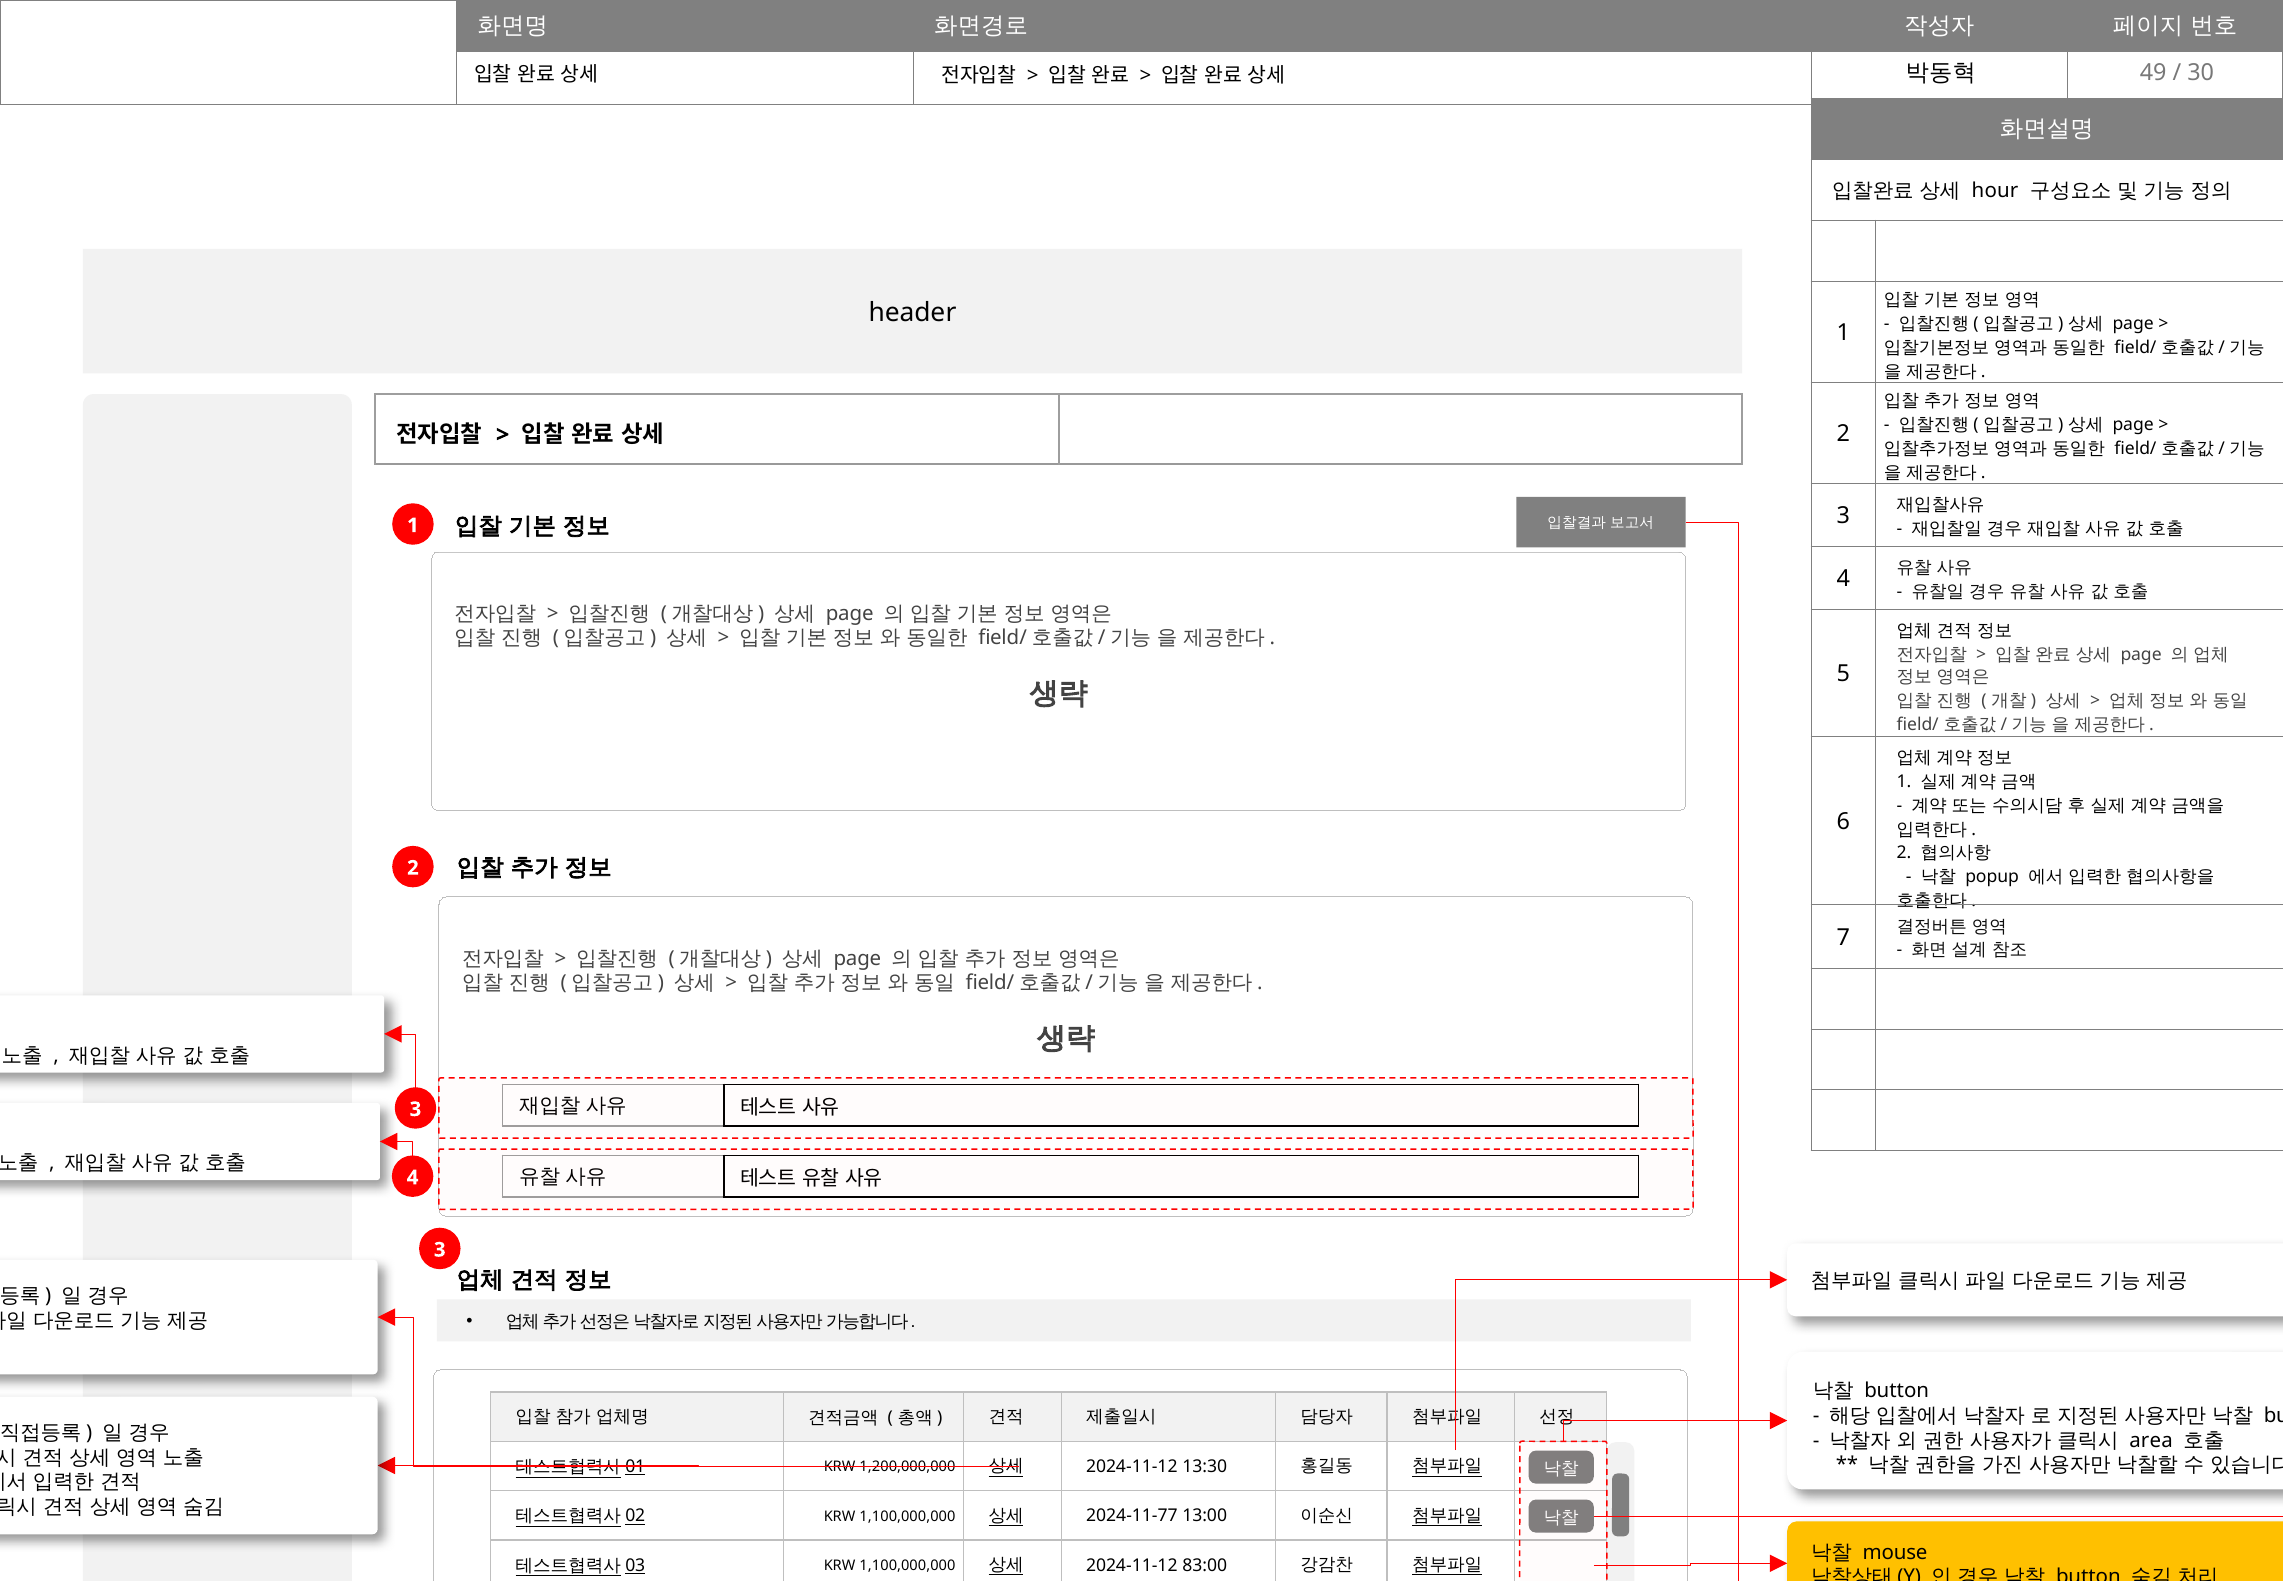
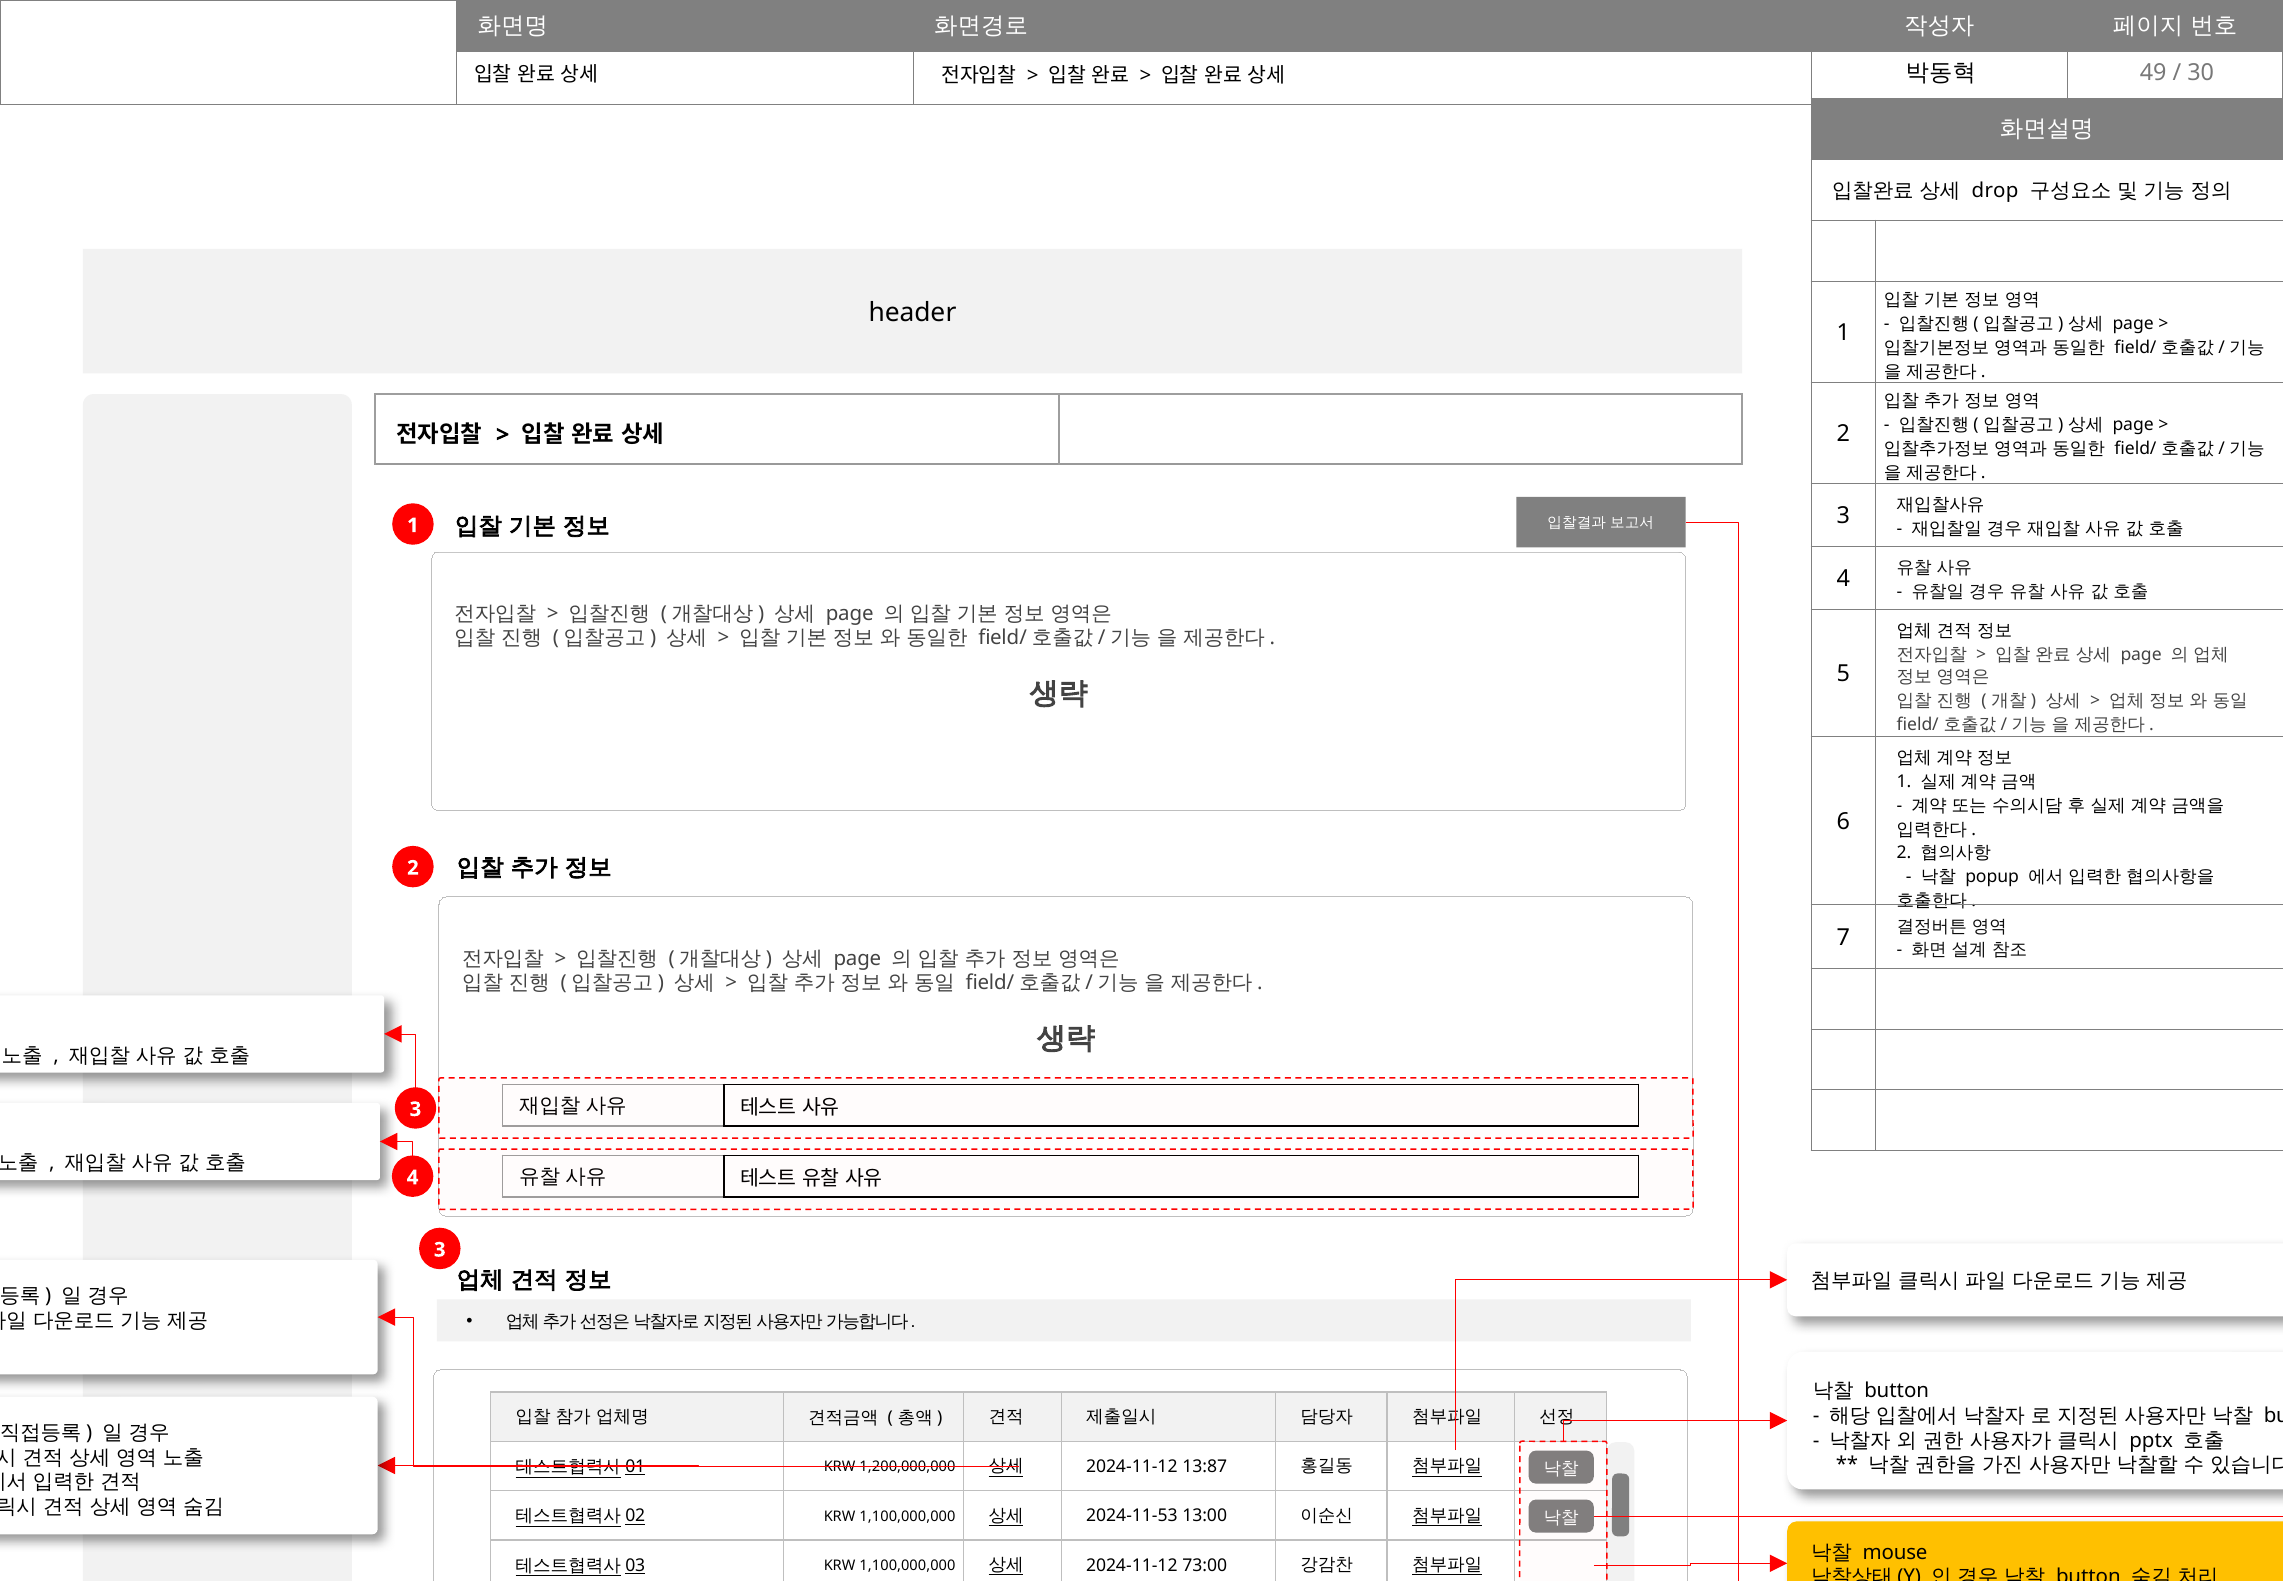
hour: hour -> drop
area: area -> pptx
13:30: 13:30 -> 13:87
2024-11-77: 2024-11-77 -> 2024-11-53
83:00: 83:00 -> 73:00
